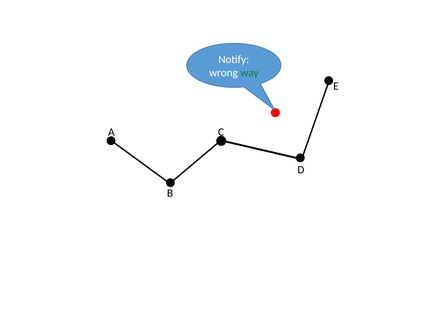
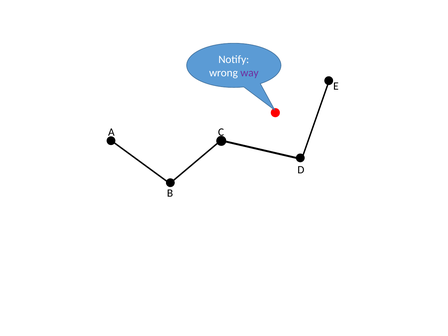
way colour: green -> purple
